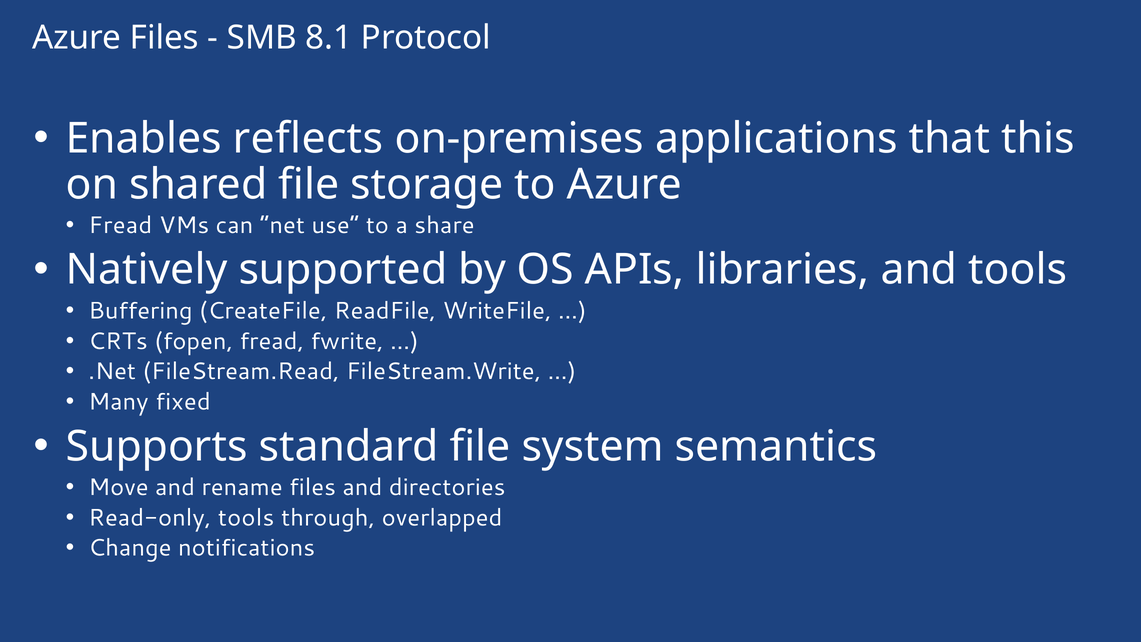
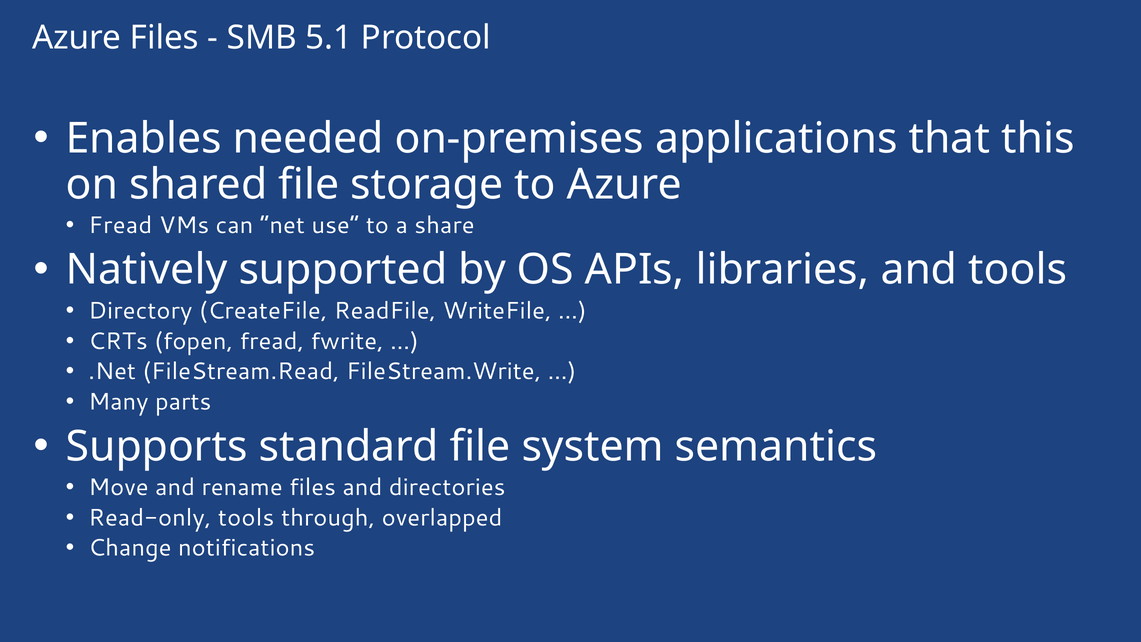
8.1: 8.1 -> 5.1
reflects: reflects -> needed
Buffering: Buffering -> Directory
fixed: fixed -> parts
